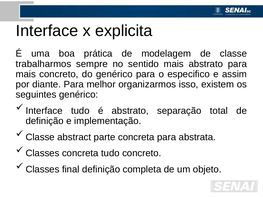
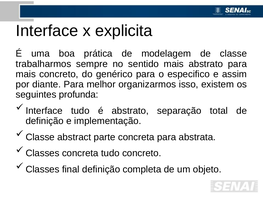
seguintes genérico: genérico -> profunda
